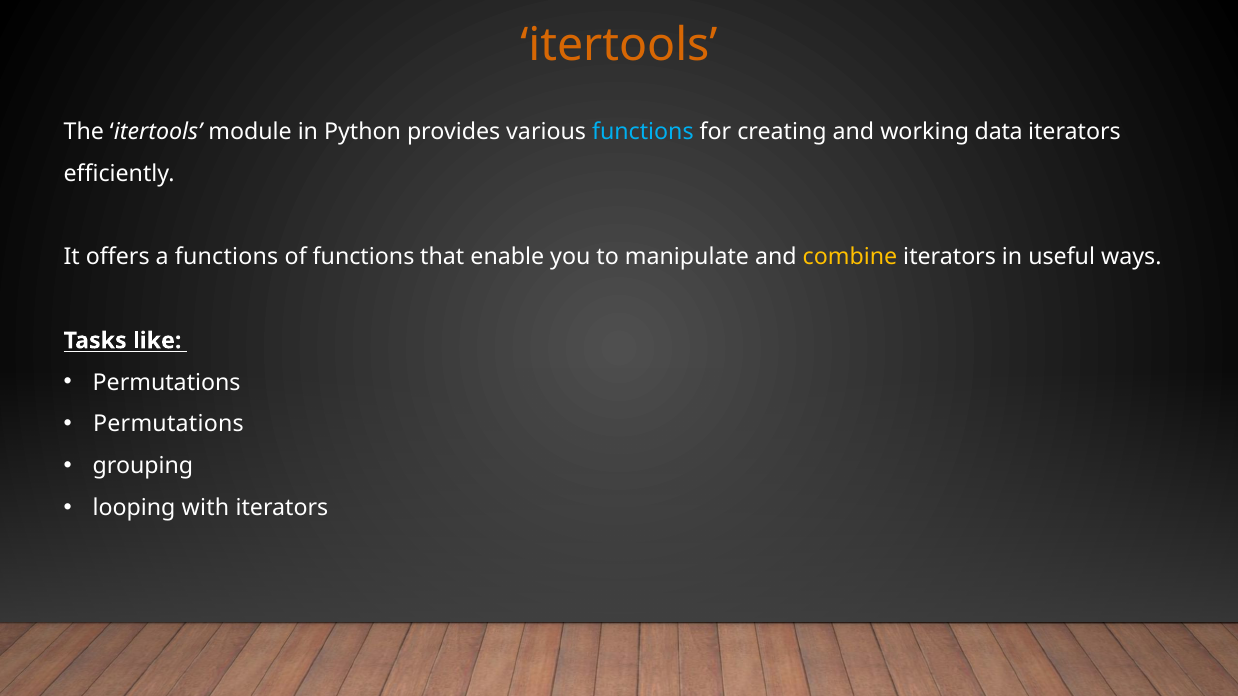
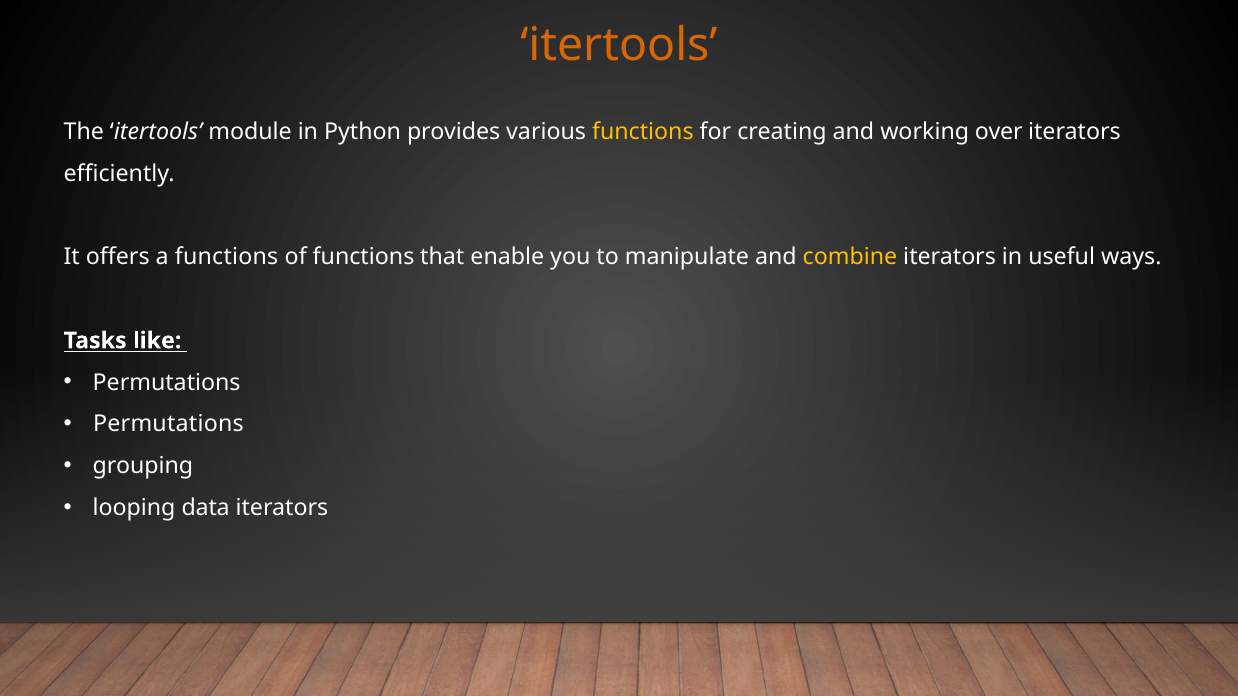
functions at (643, 132) colour: light blue -> yellow
data: data -> over
with: with -> data
